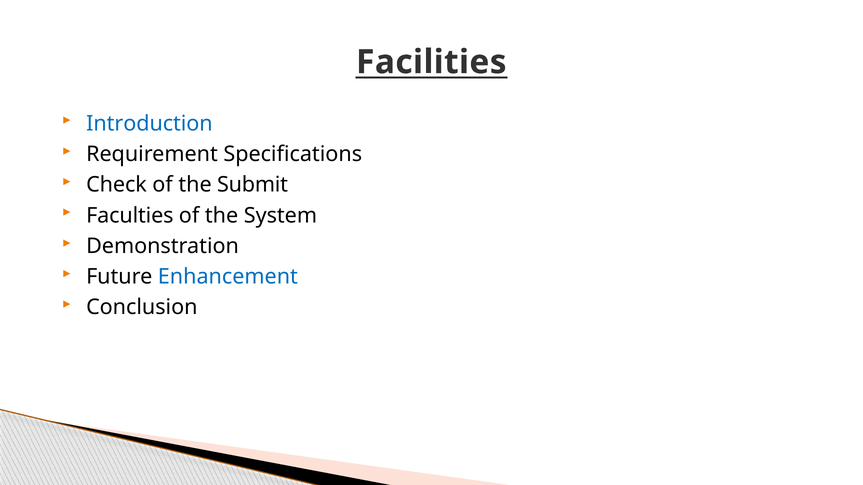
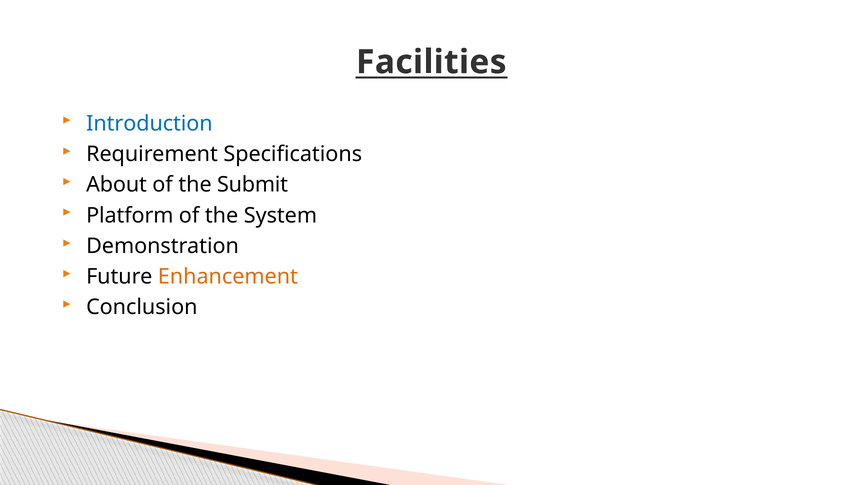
Check: Check -> About
Faculties: Faculties -> Platform
Enhancement colour: blue -> orange
